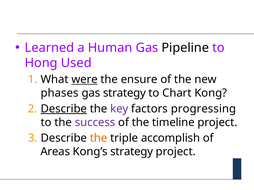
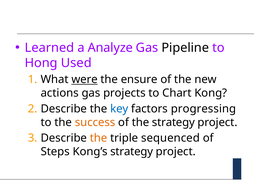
Human: Human -> Analyze
phases: phases -> actions
gas strategy: strategy -> projects
Describe at (64, 109) underline: present -> none
key colour: purple -> blue
success colour: purple -> orange
the timeline: timeline -> strategy
accomplish: accomplish -> sequenced
Areas: Areas -> Steps
